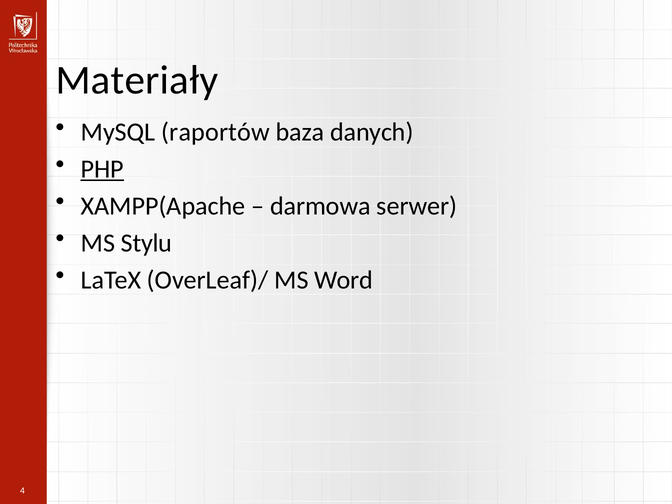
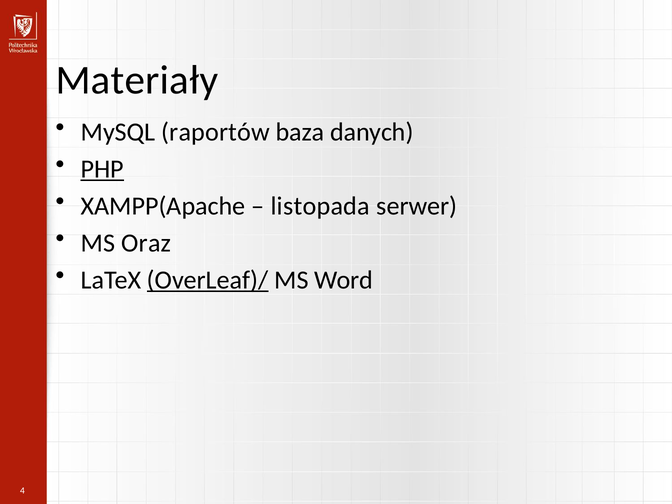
darmowa: darmowa -> listopada
Stylu: Stylu -> Oraz
OverLeaf)/ underline: none -> present
